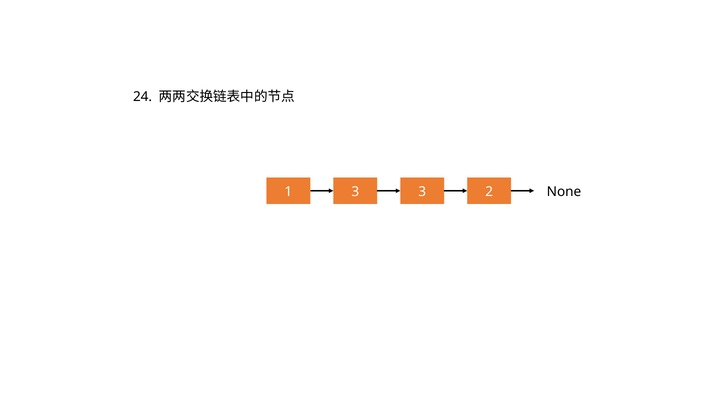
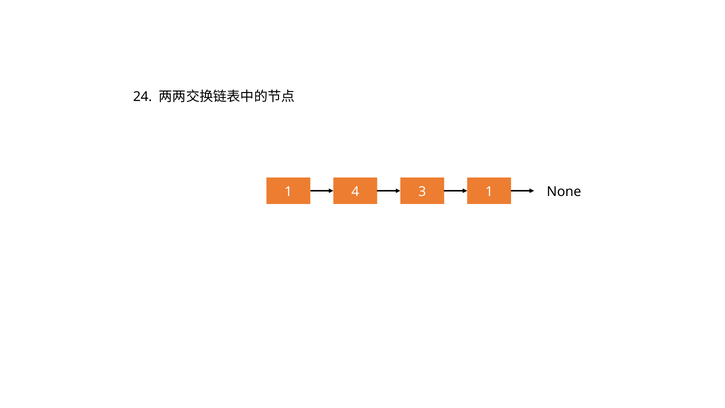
1 3: 3 -> 4
3 2: 2 -> 1
